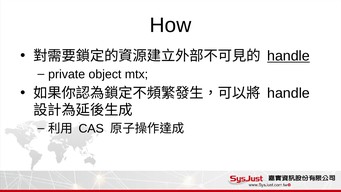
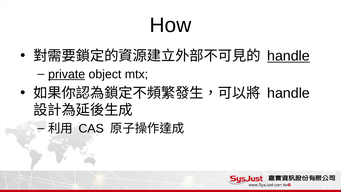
private underline: none -> present
